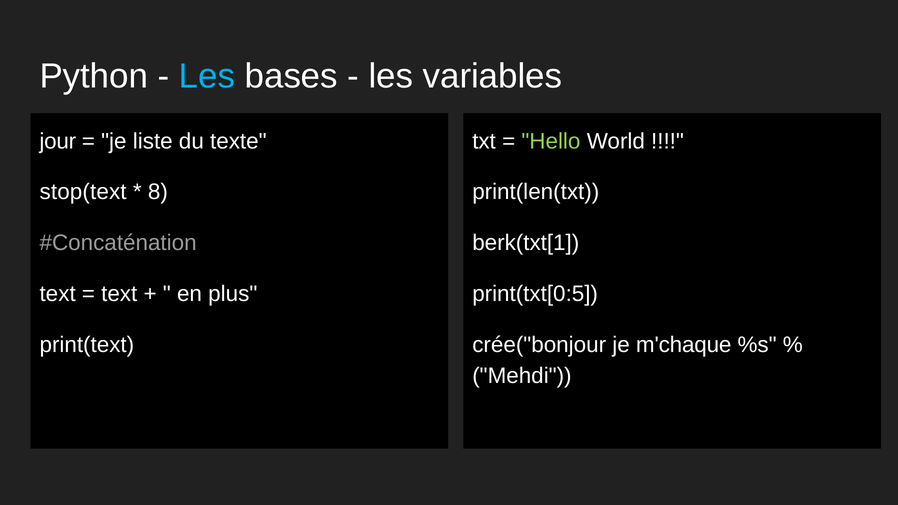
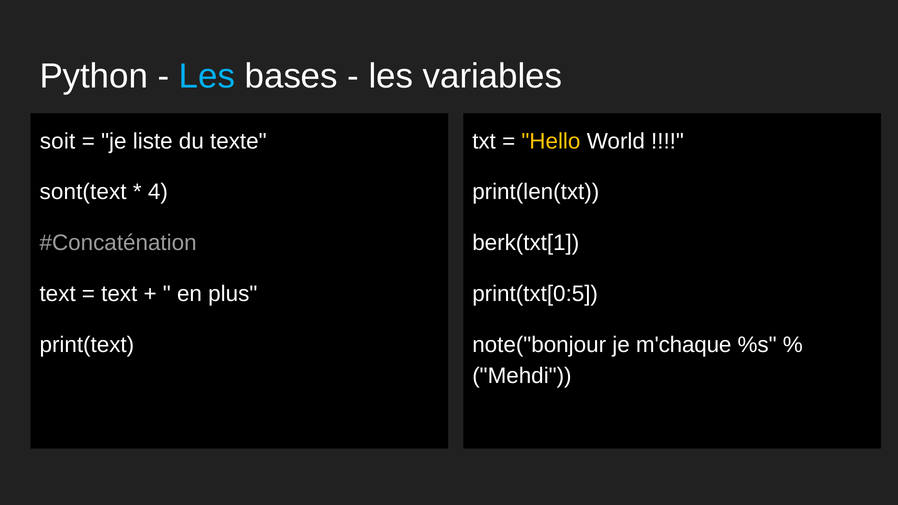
jour: jour -> soit
Hello colour: light green -> yellow
stop(text: stop(text -> sont(text
8: 8 -> 4
crée("bonjour: crée("bonjour -> note("bonjour
